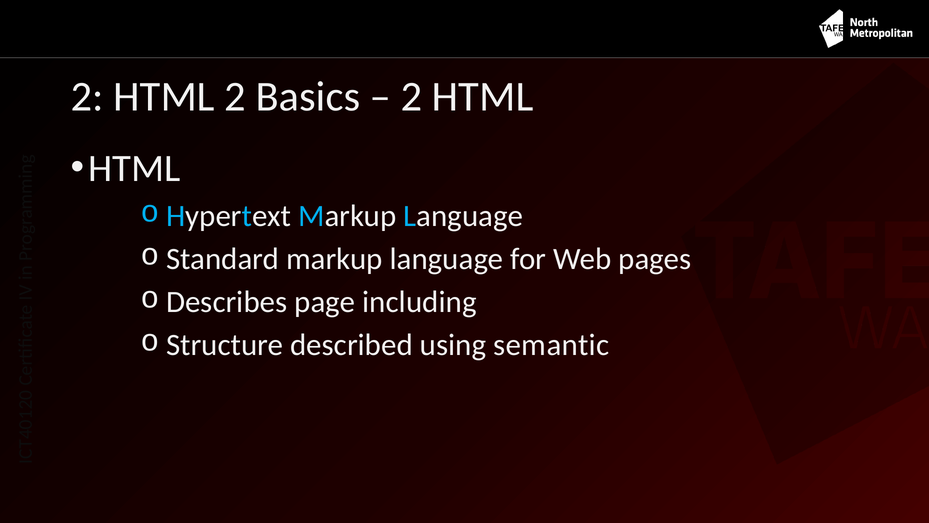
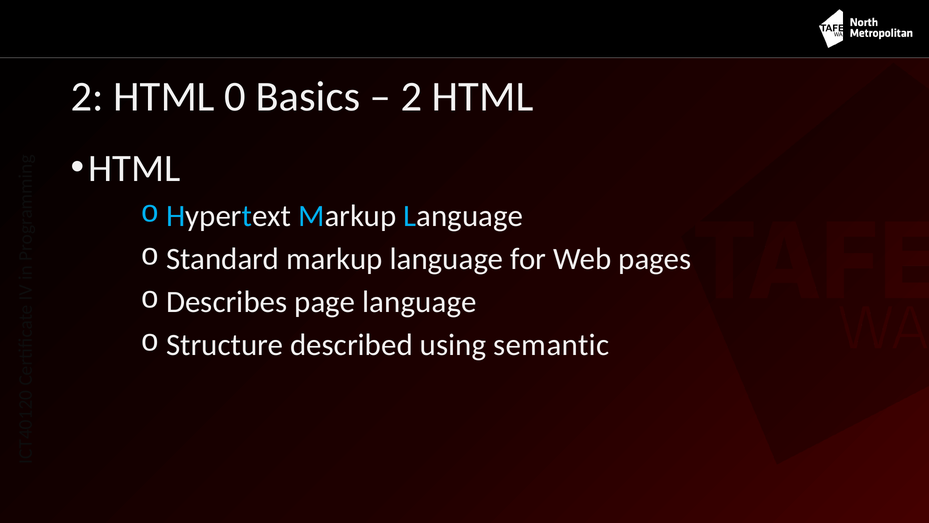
HTML 2: 2 -> 0
page including: including -> language
